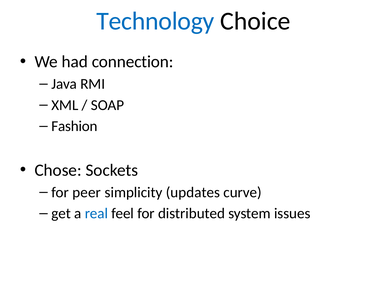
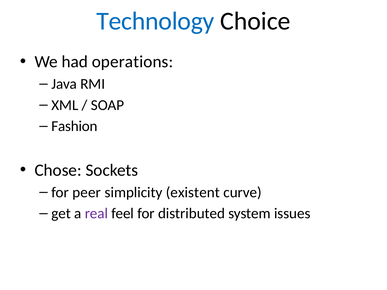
connection: connection -> operations
updates: updates -> existent
real colour: blue -> purple
